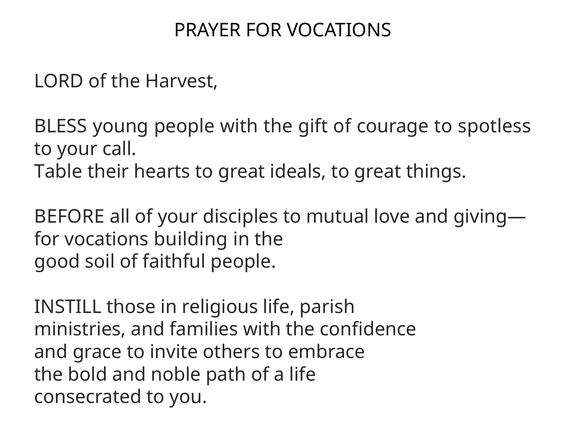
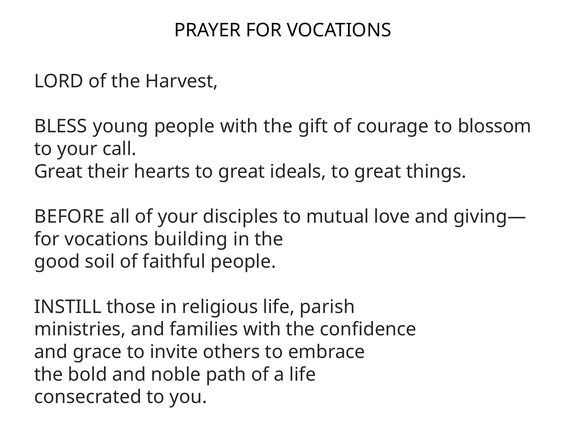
spotless: spotless -> blossom
Table at (58, 172): Table -> Great
